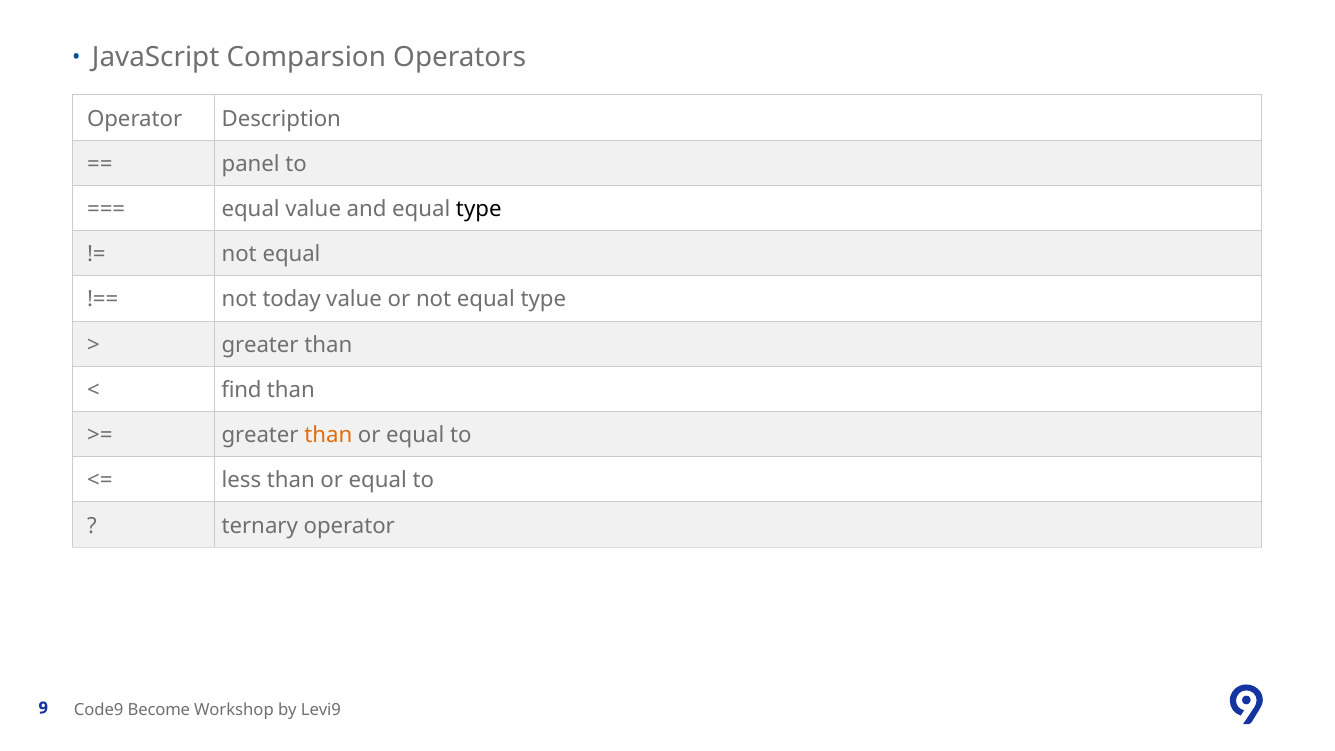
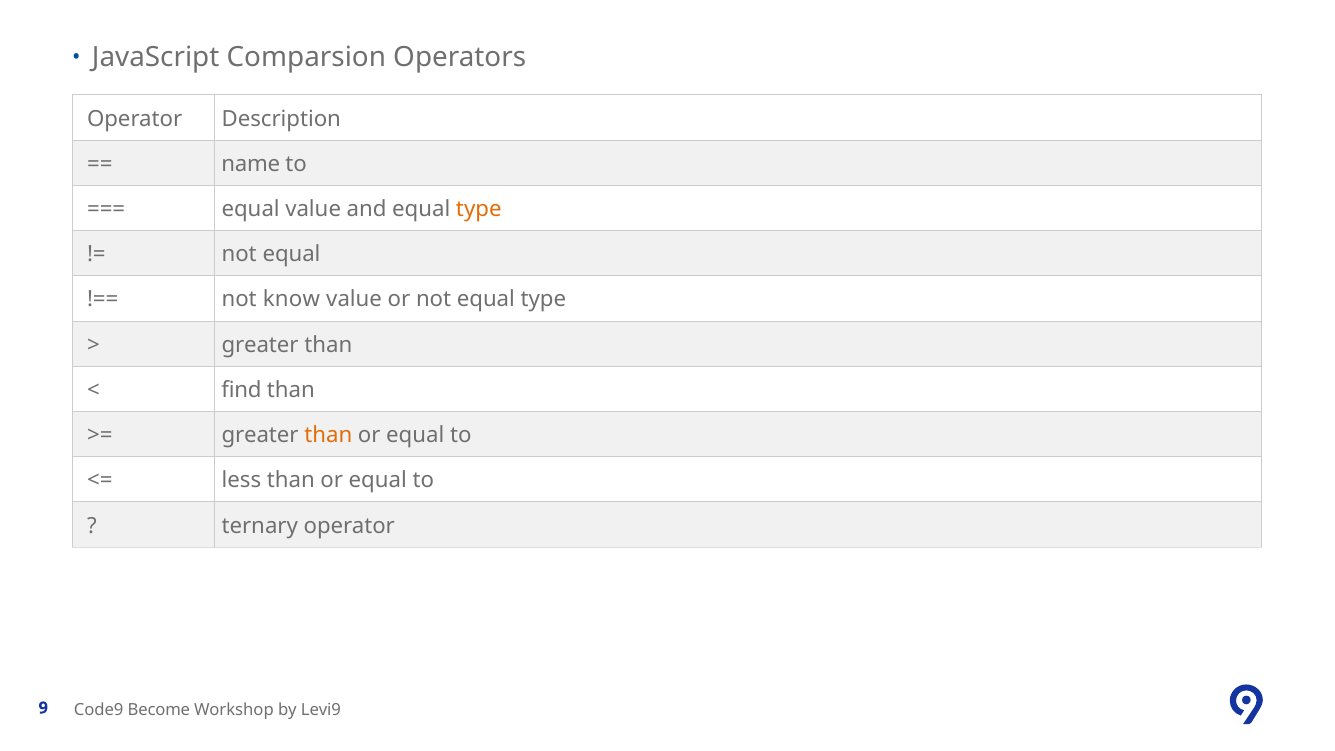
panel: panel -> name
type at (479, 209) colour: black -> orange
today: today -> know
